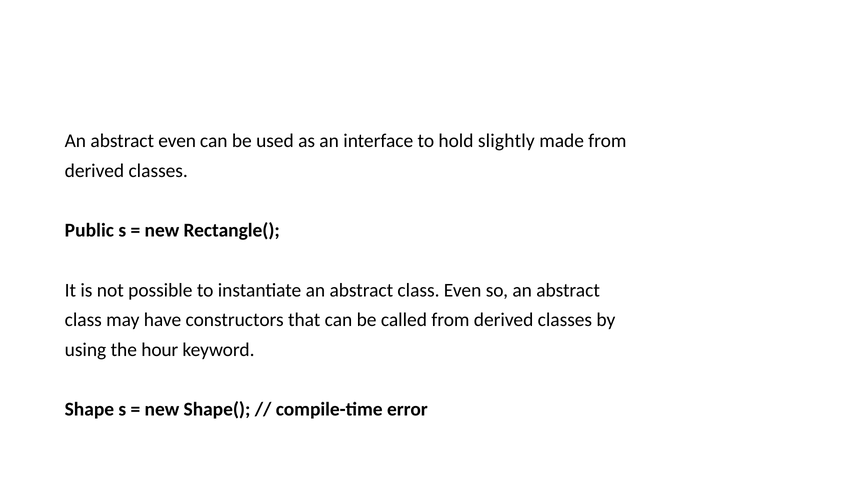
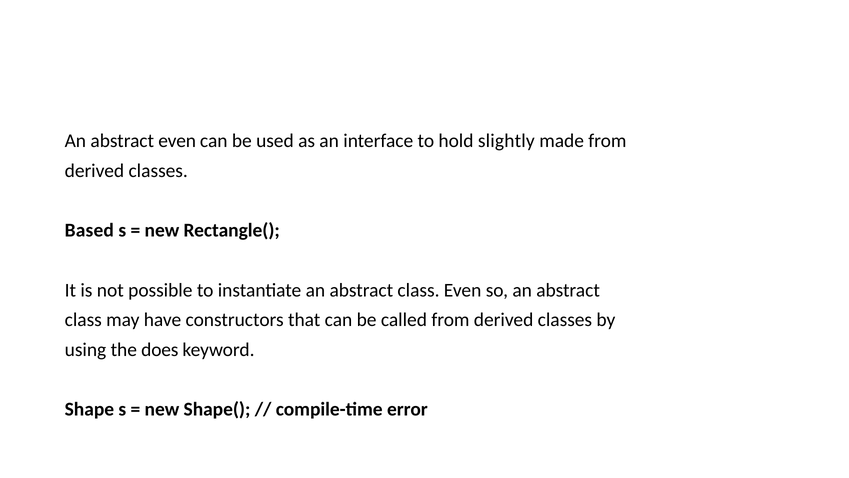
Public: Public -> Based
hour: hour -> does
